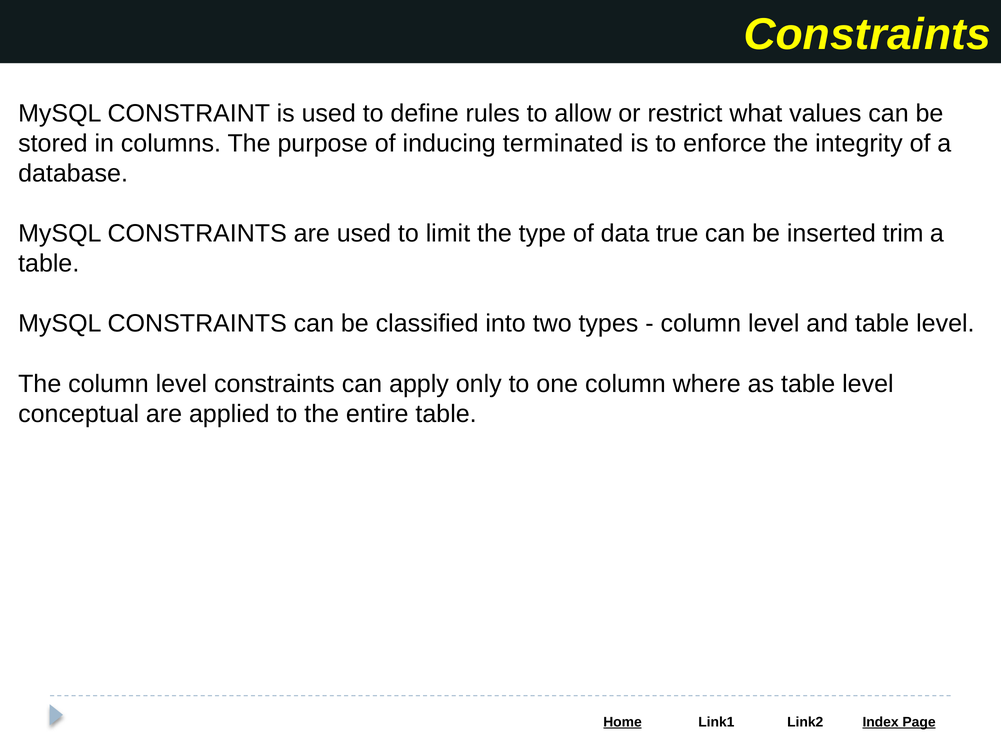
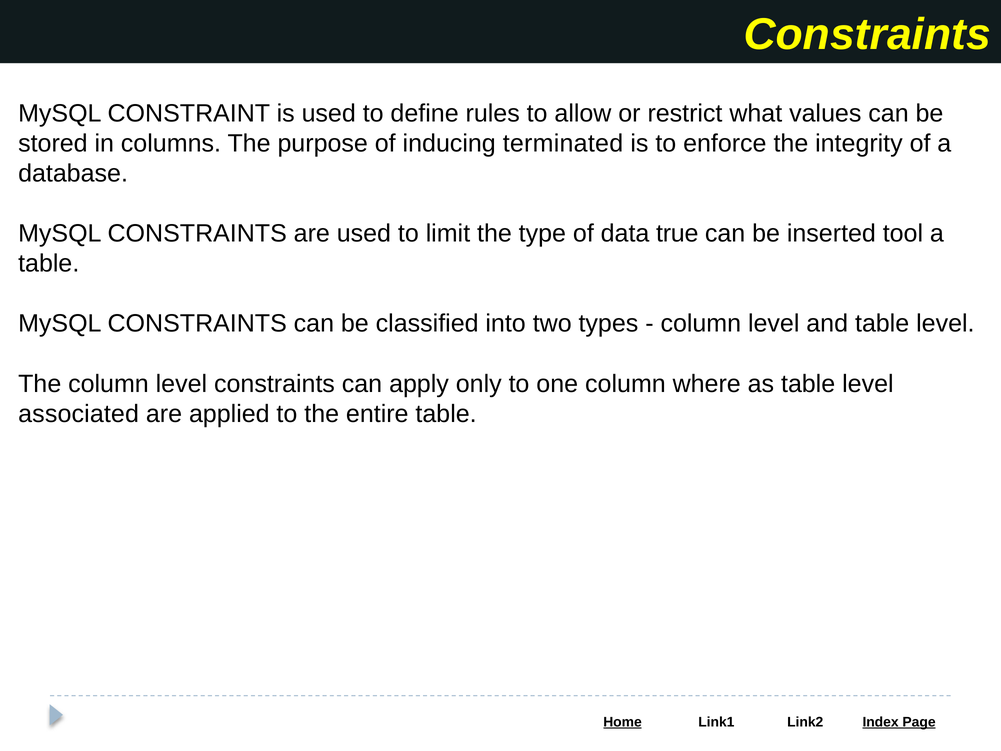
trim: trim -> tool
conceptual: conceptual -> associated
